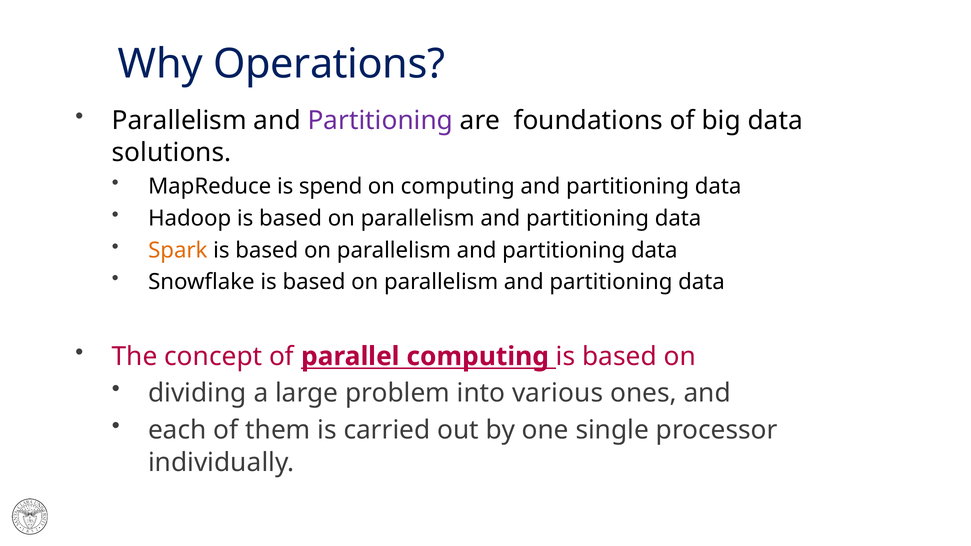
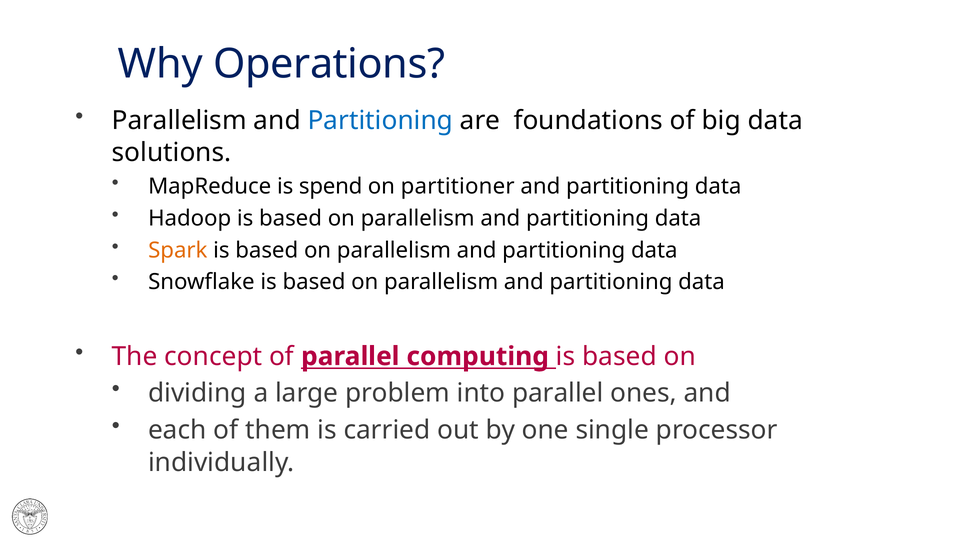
Partitioning at (380, 120) colour: purple -> blue
on computing: computing -> partitioner
into various: various -> parallel
